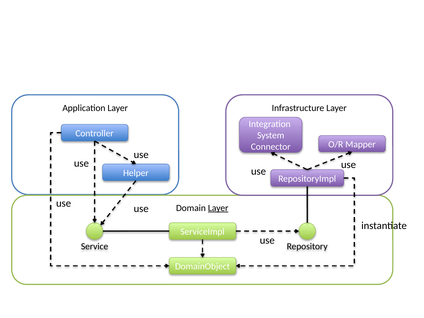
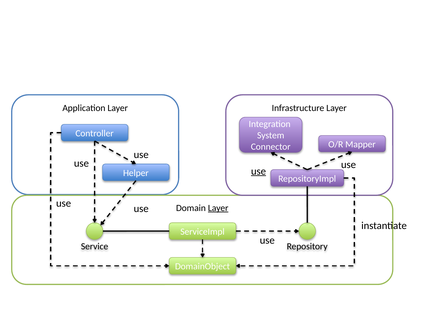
use at (259, 171) underline: none -> present
